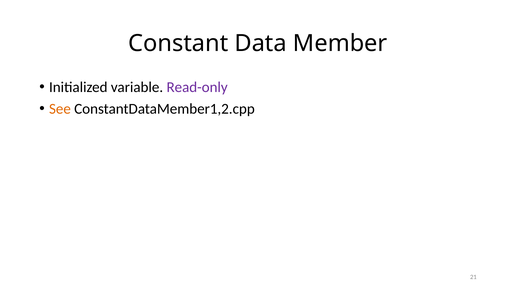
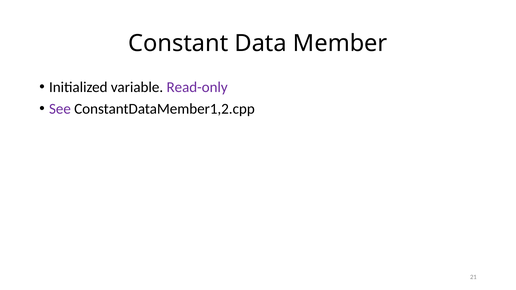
See colour: orange -> purple
